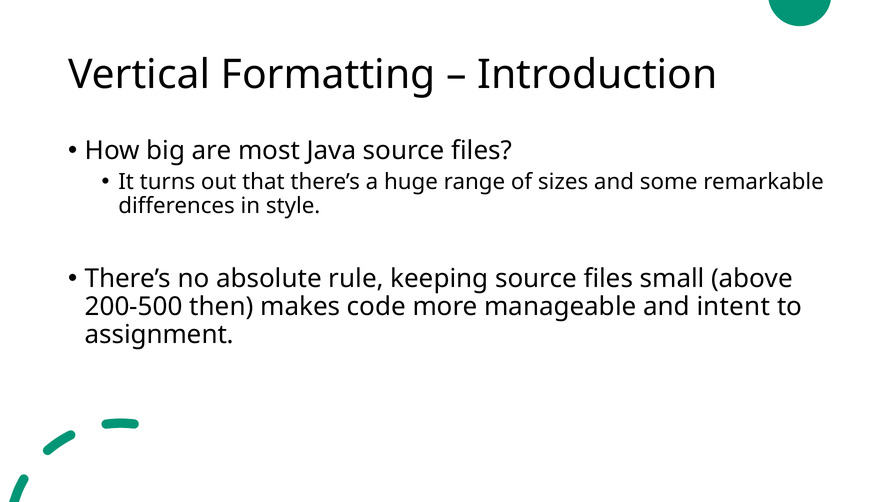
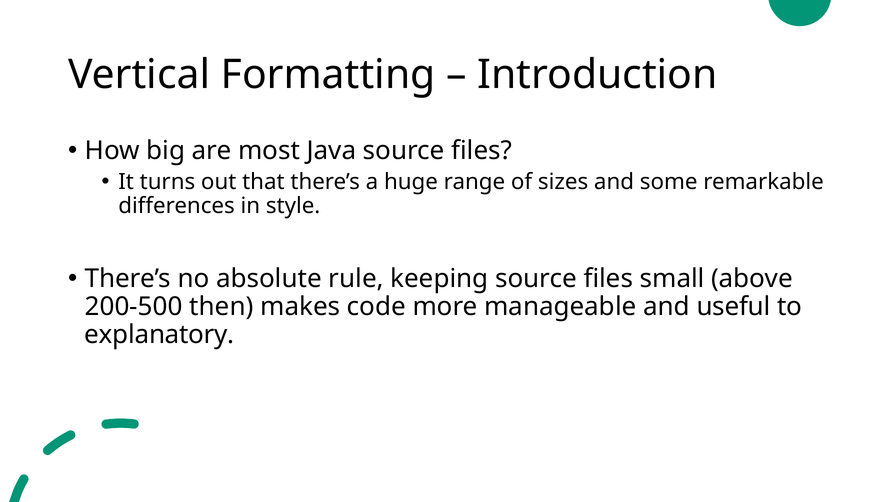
intent: intent -> useful
assignment: assignment -> explanatory
